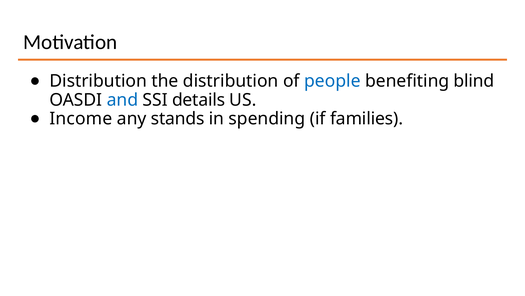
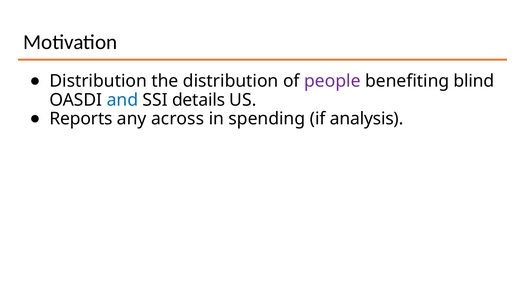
people colour: blue -> purple
Income: Income -> Reports
stands: stands -> across
families: families -> analysis
